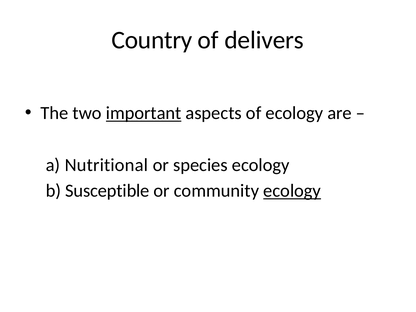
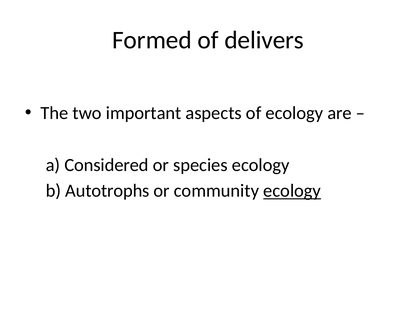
Country: Country -> Formed
important underline: present -> none
Nutritional: Nutritional -> Considered
Susceptible: Susceptible -> Autotrophs
